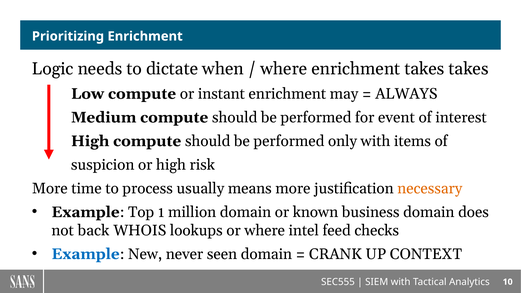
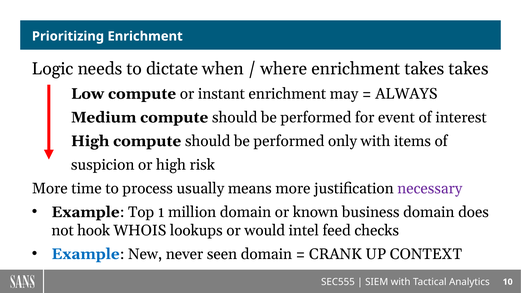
necessary colour: orange -> purple
back: back -> hook
or where: where -> would
